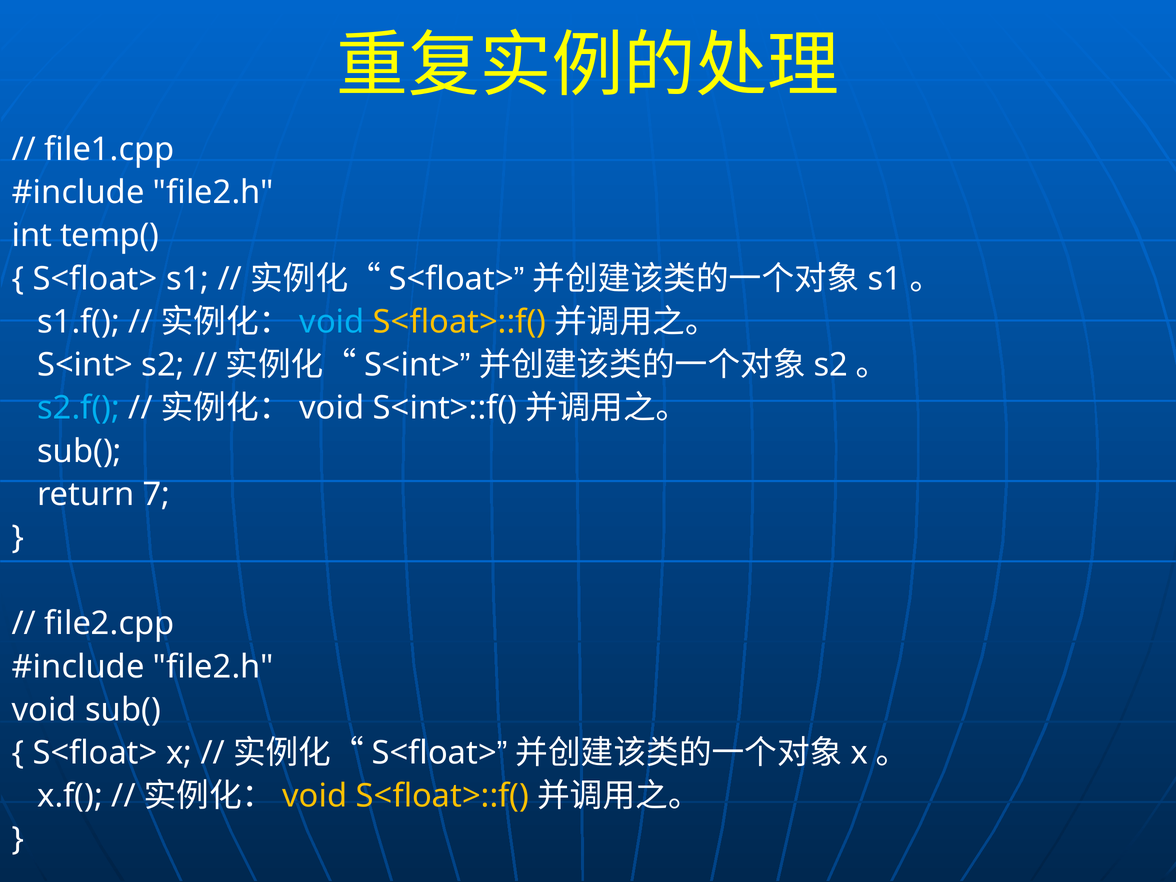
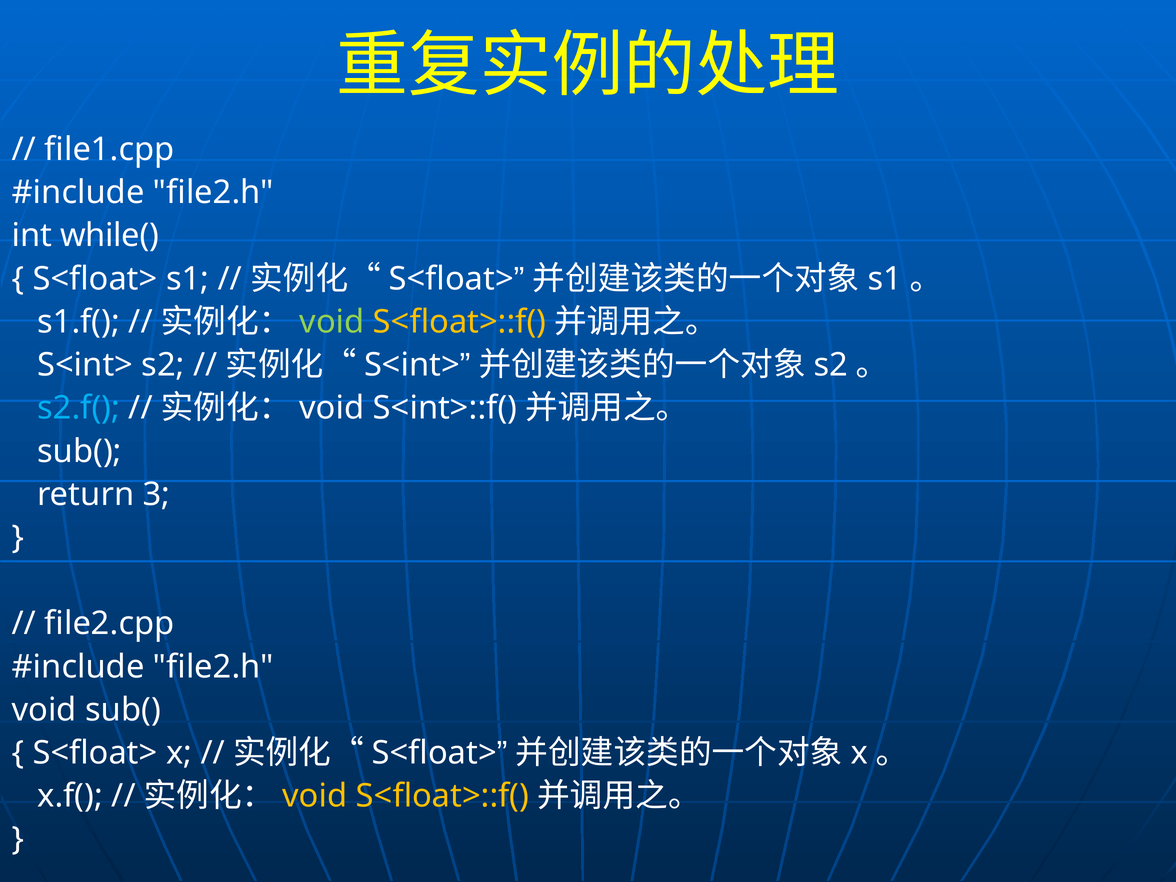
temp(: temp( -> while(
void at (332, 322) colour: light blue -> light green
7: 7 -> 3
